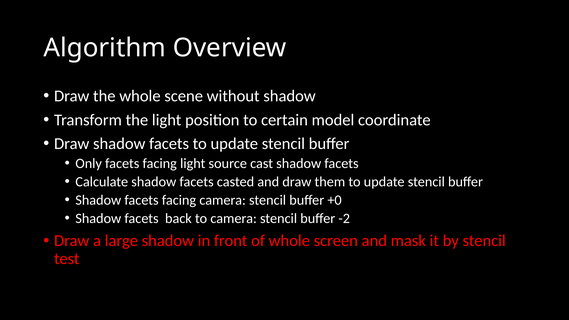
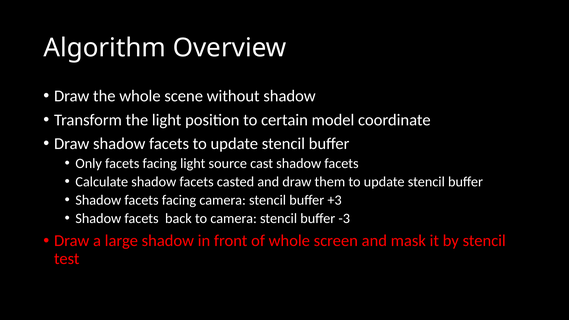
+0: +0 -> +3
-2: -2 -> -3
